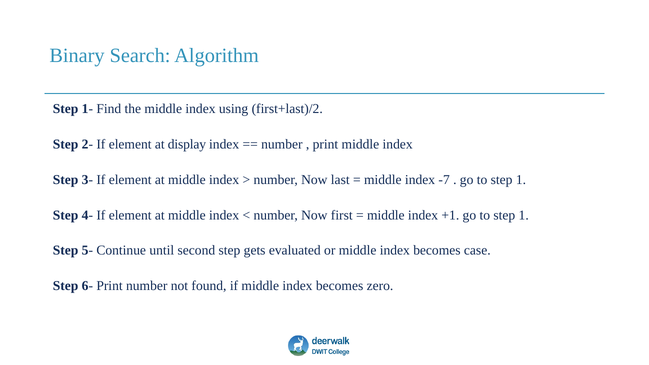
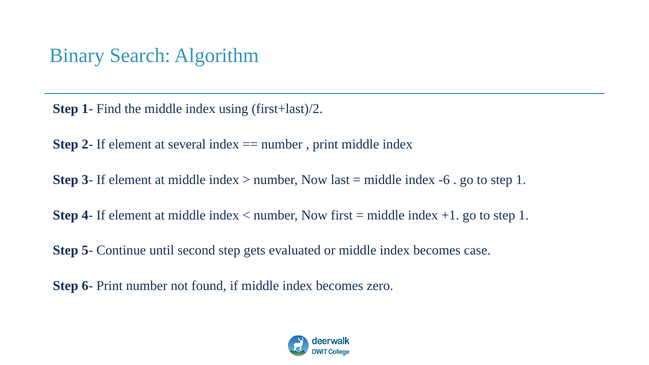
display: display -> several
-7: -7 -> -6
